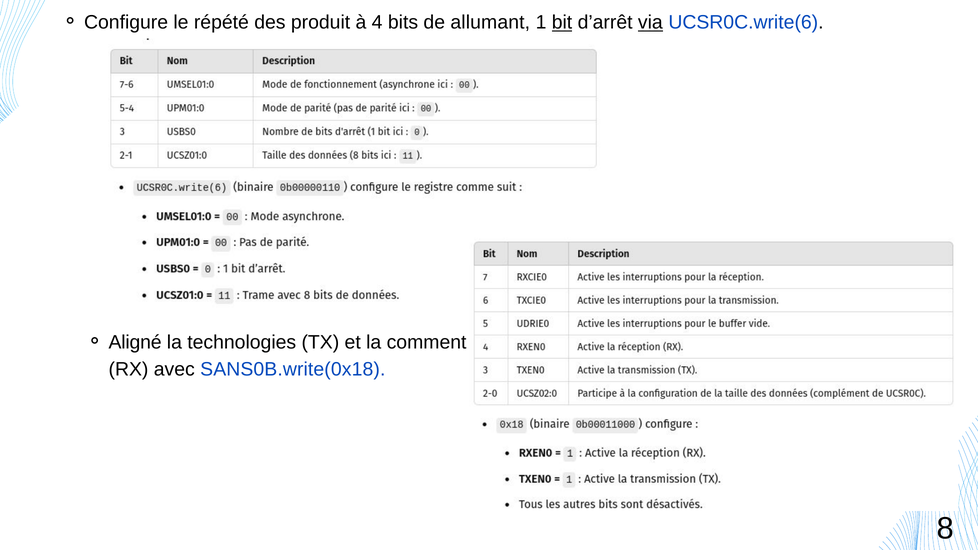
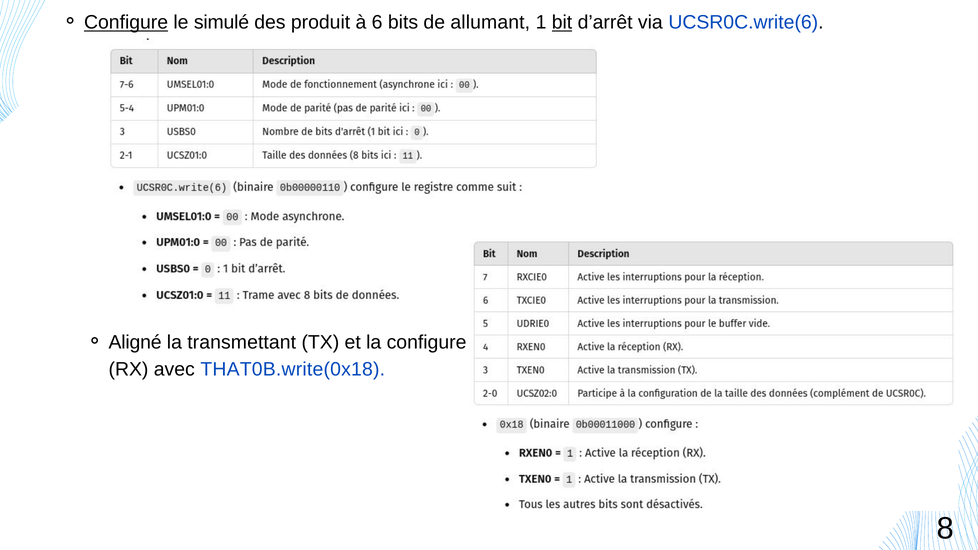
Configure at (126, 23) underline: none -> present
répété: répété -> simulé
4: 4 -> 6
via underline: present -> none
technologies: technologies -> transmettant
la comment: comment -> configure
SANS0B.write(0x18: SANS0B.write(0x18 -> THAT0B.write(0x18
